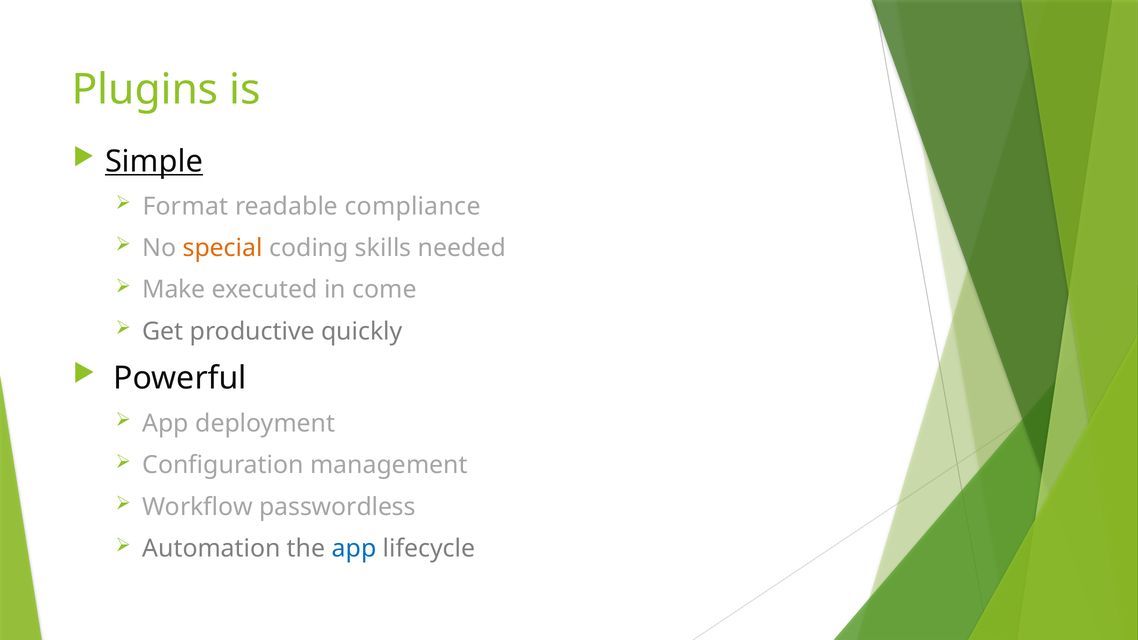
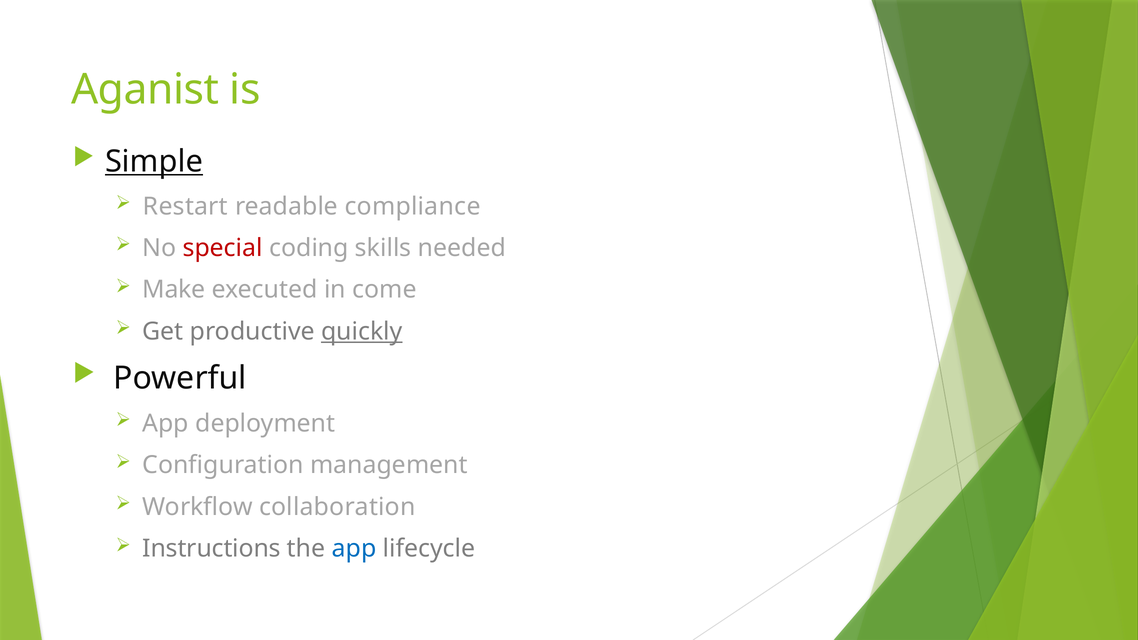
Plugins: Plugins -> Aganist
Format: Format -> Restart
special colour: orange -> red
quickly underline: none -> present
passwordless: passwordless -> collaboration
Automation: Automation -> Instructions
